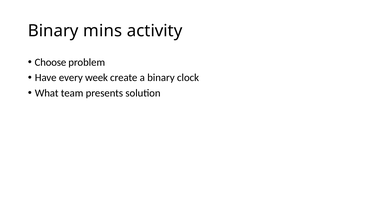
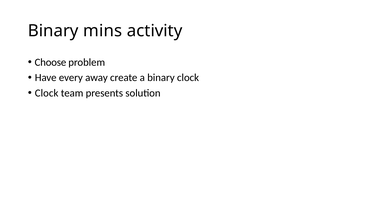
week: week -> away
What at (47, 93): What -> Clock
